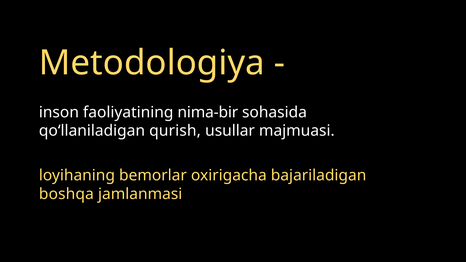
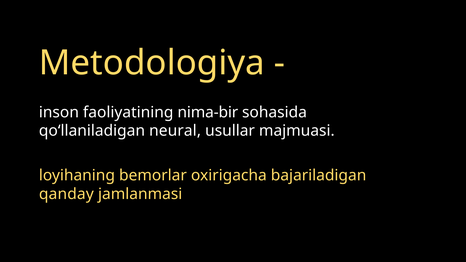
qurish: qurish -> neural
boshqa: boshqa -> qanday
